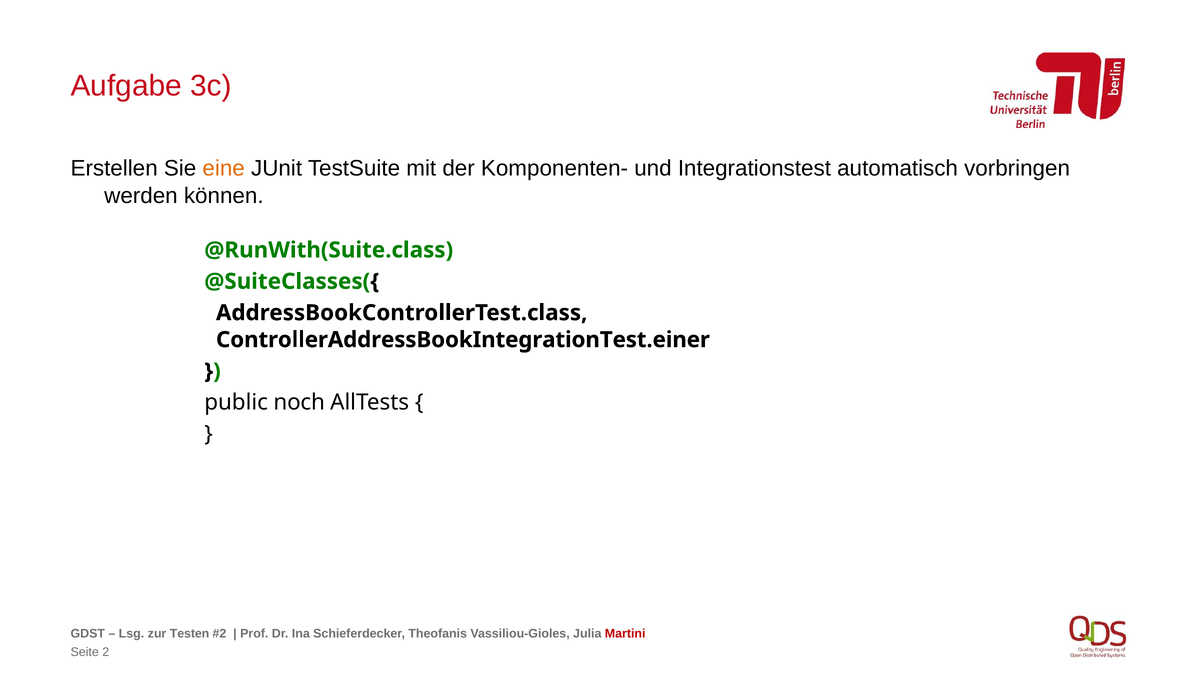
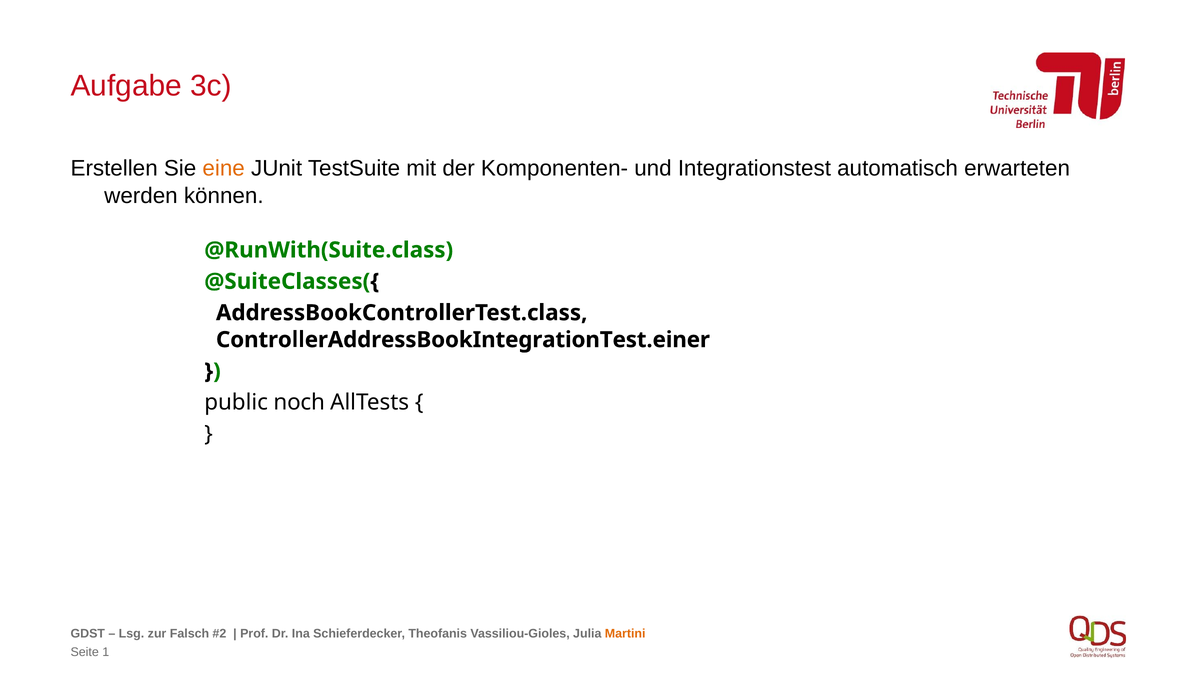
vorbringen: vorbringen -> erwarteten
Testen: Testen -> Falsch
Martini colour: red -> orange
2: 2 -> 1
